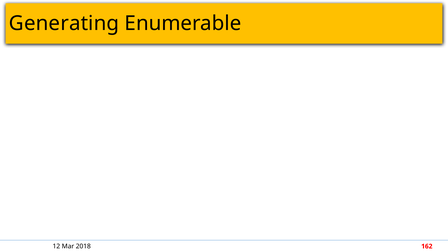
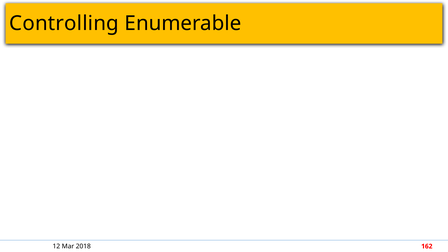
Generating: Generating -> Controlling
